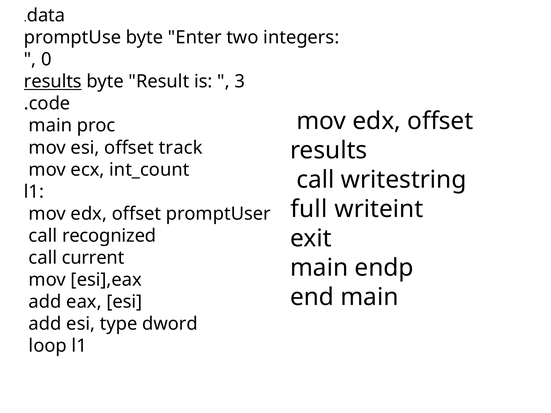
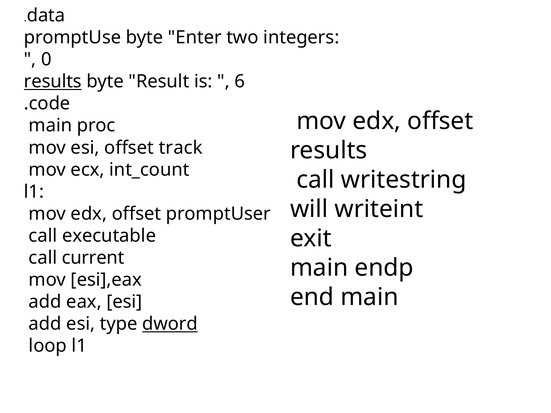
3: 3 -> 6
full: full -> will
recognized: recognized -> executable
dword underline: none -> present
